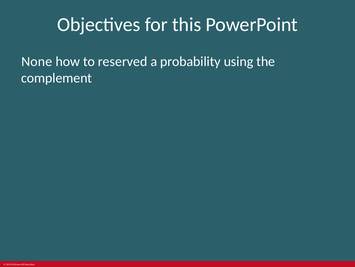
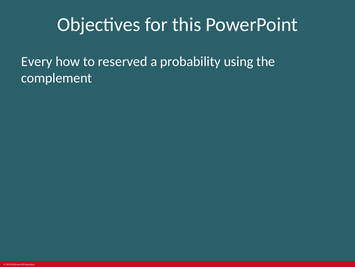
None: None -> Every
